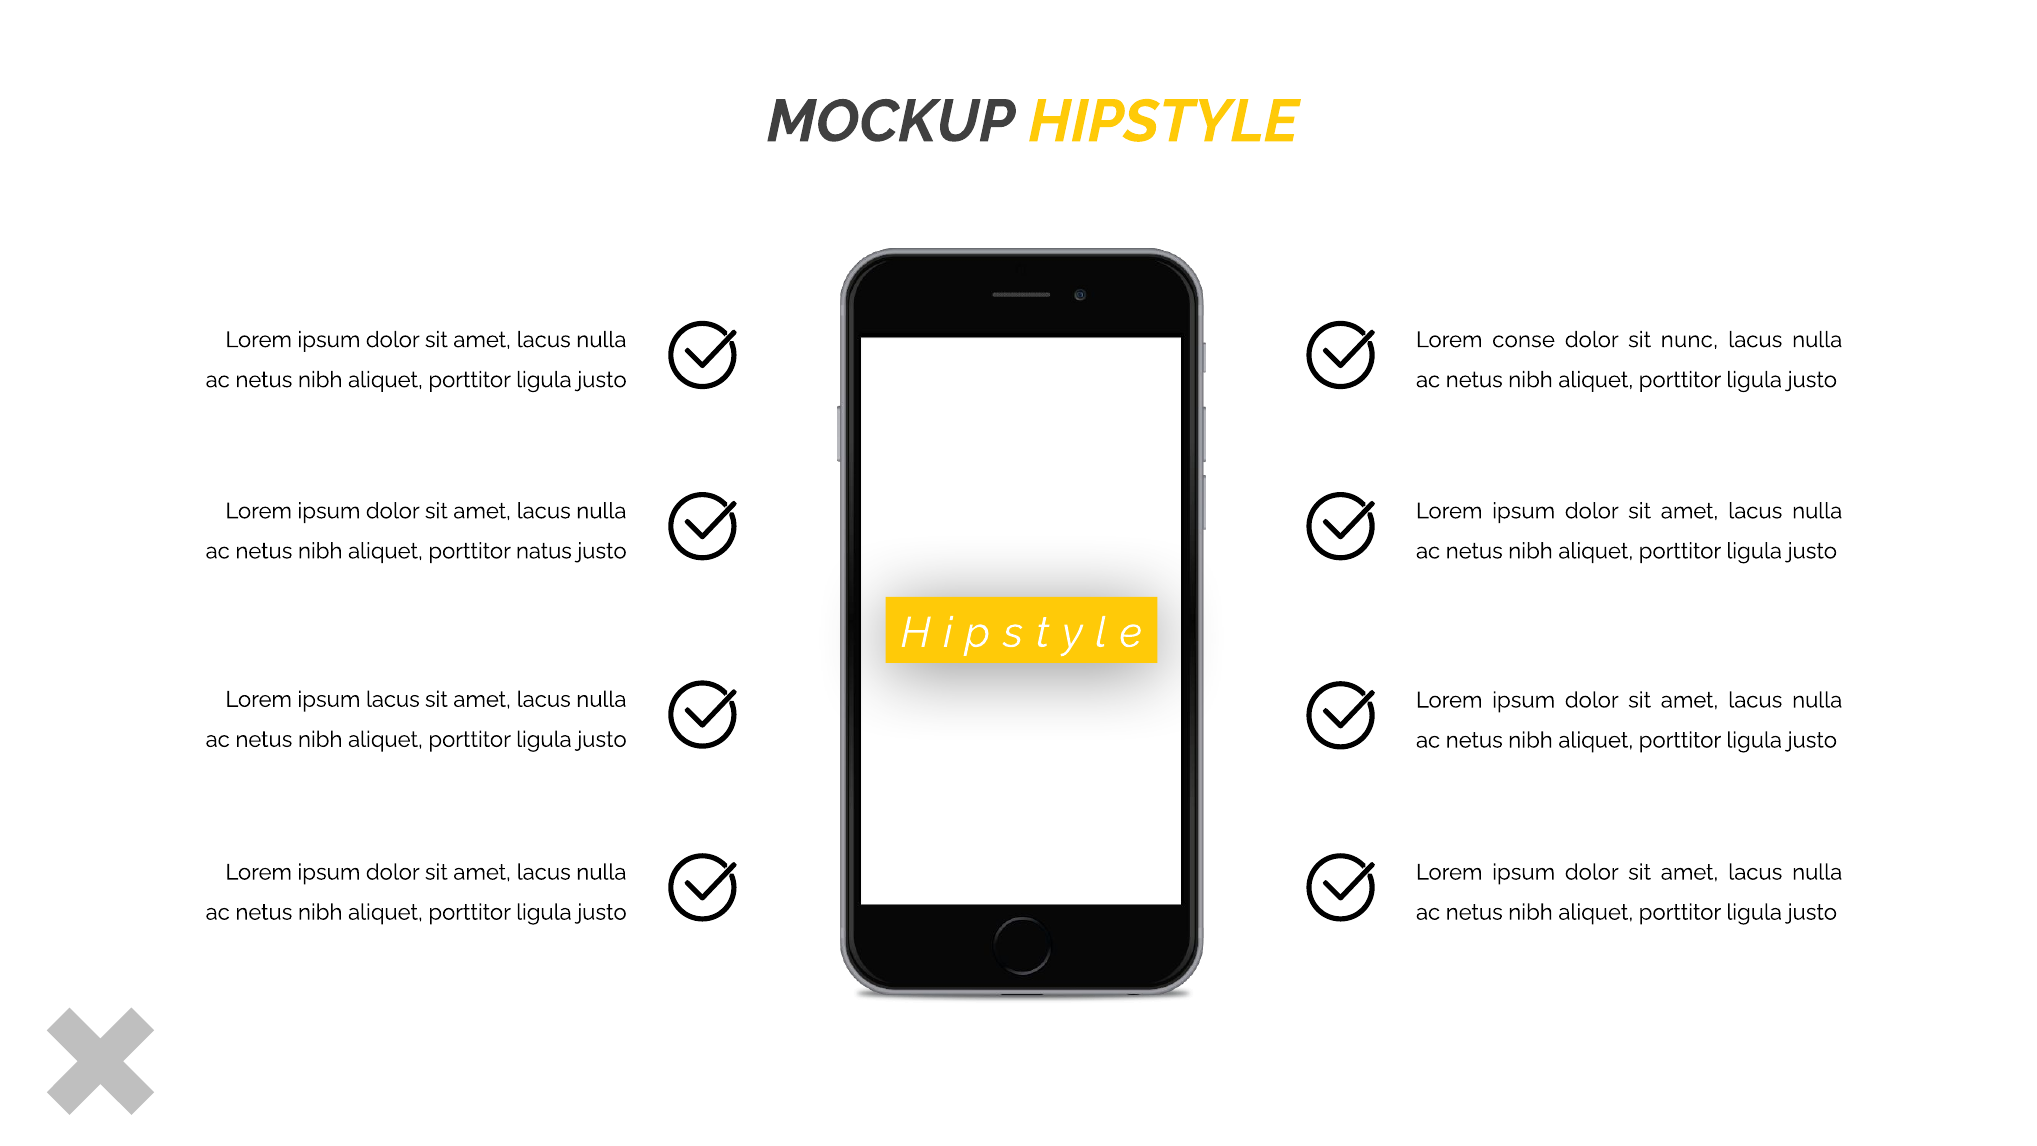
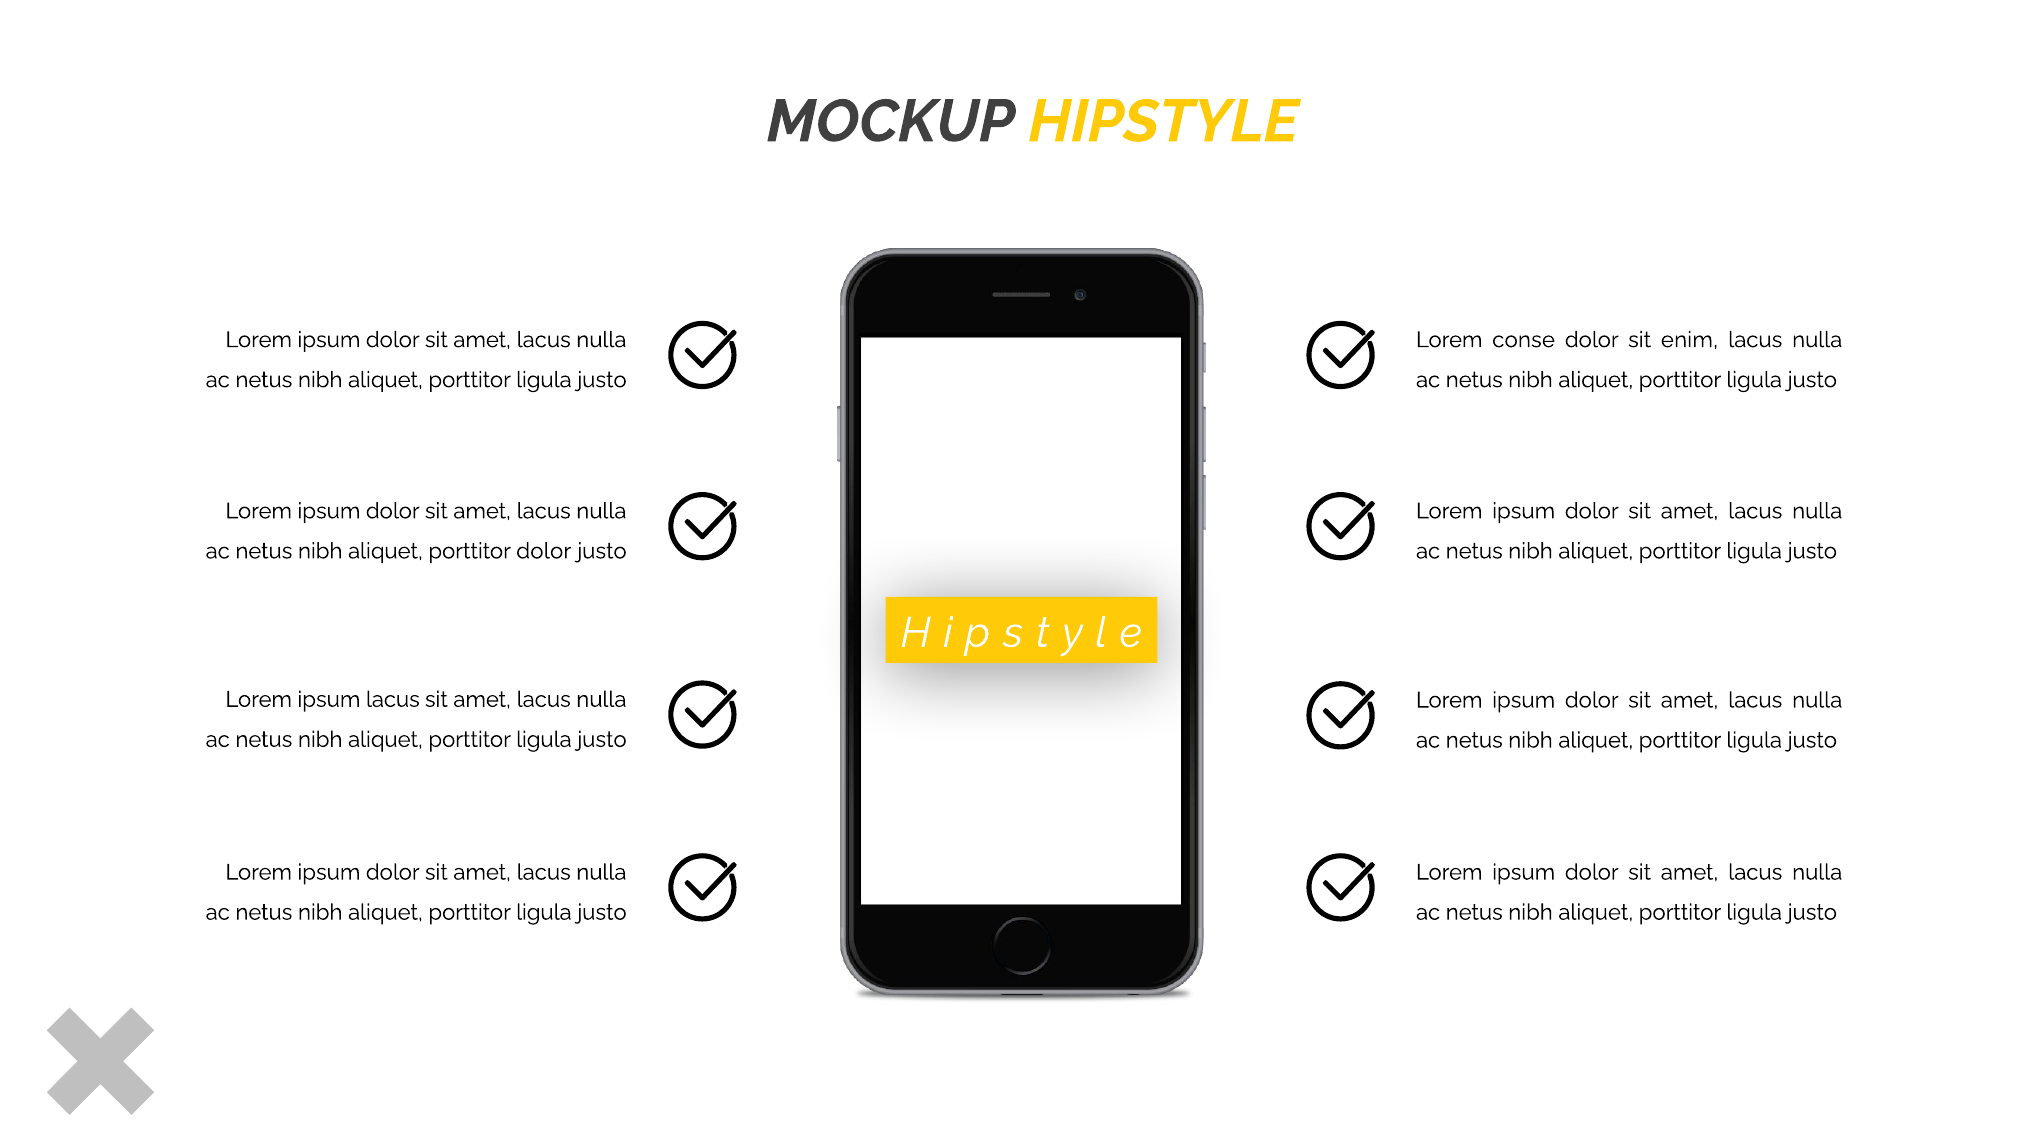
nunc: nunc -> enim
porttitor natus: natus -> dolor
